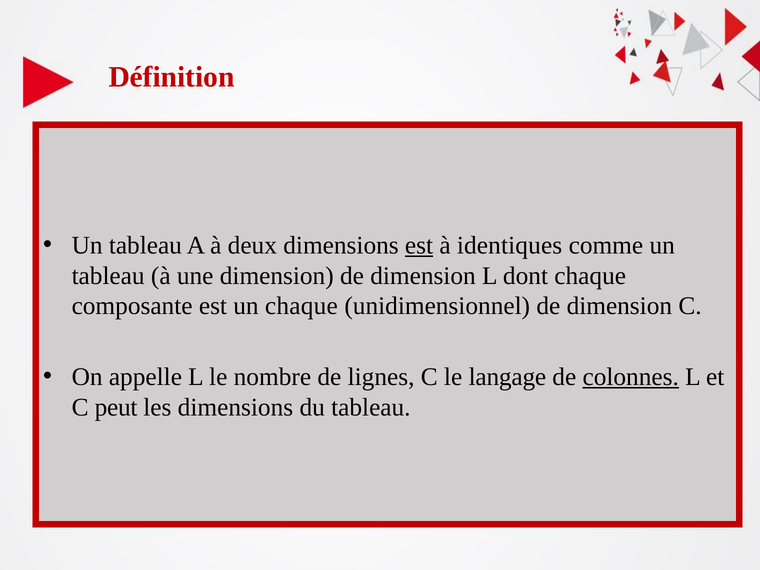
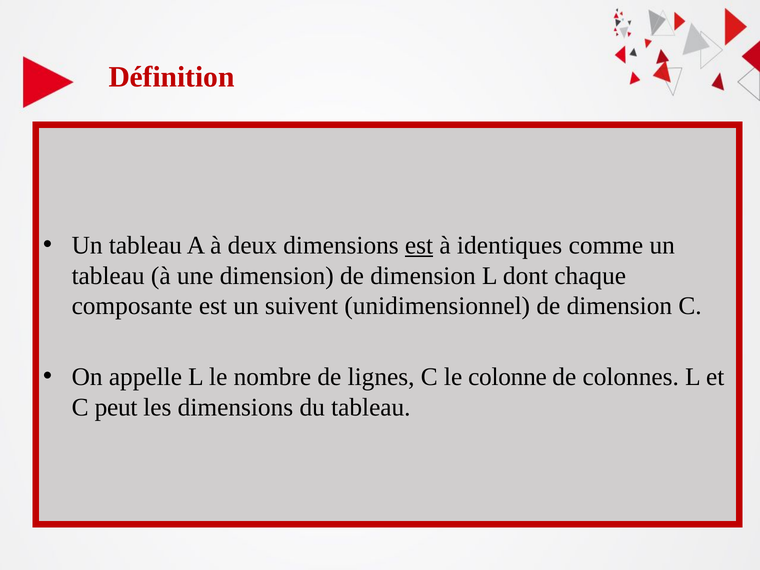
un chaque: chaque -> suivent
langage: langage -> colonne
colonnes underline: present -> none
